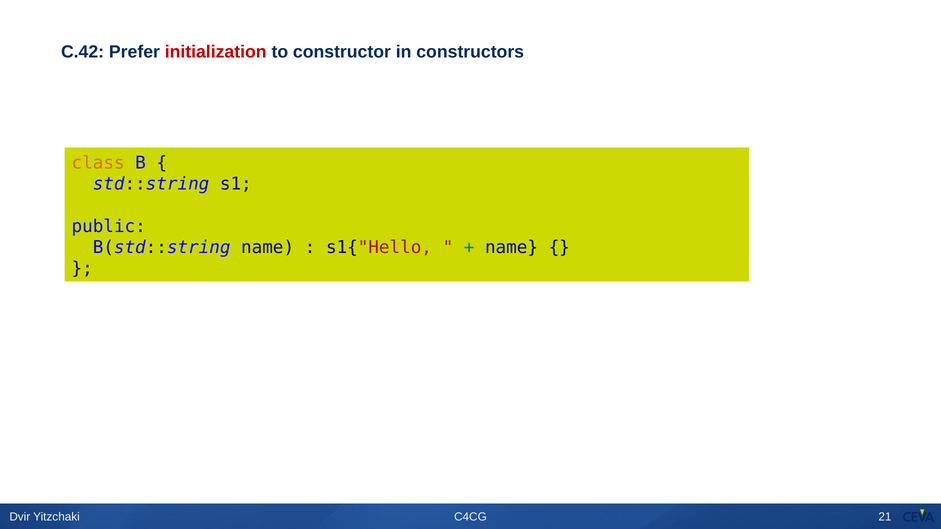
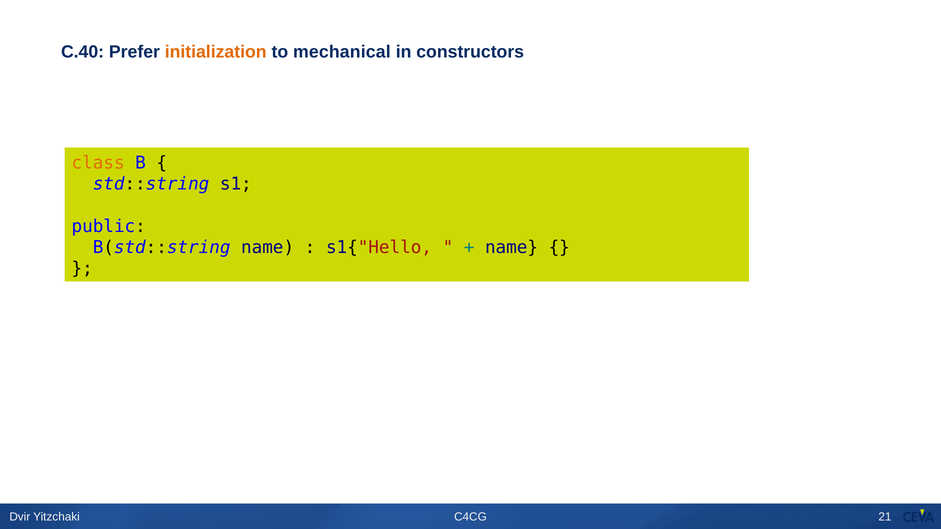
C.42: C.42 -> C.40
initialization colour: red -> orange
constructor: constructor -> mechanical
